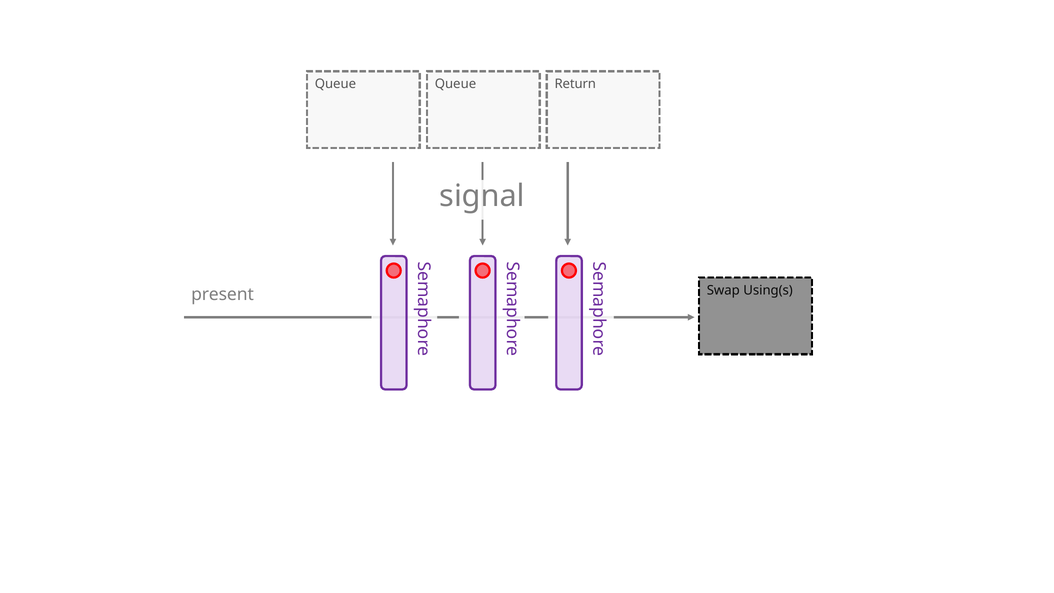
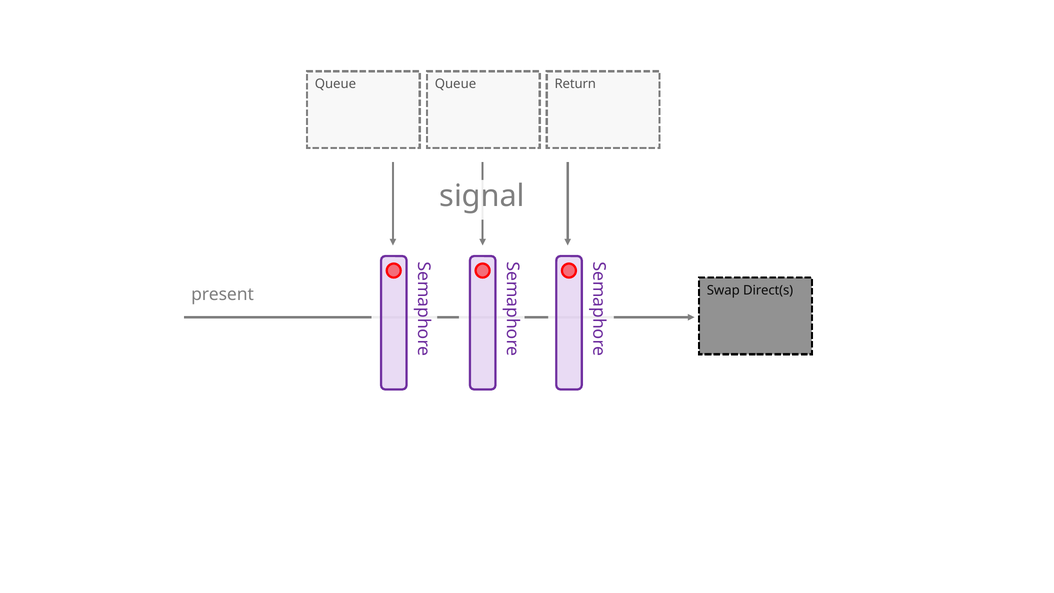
Using(s: Using(s -> Direct(s
